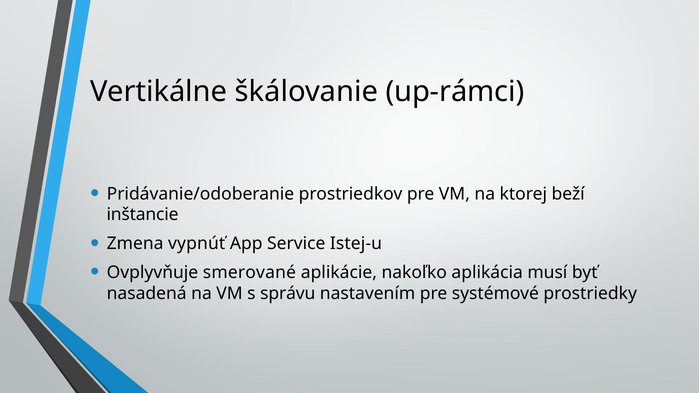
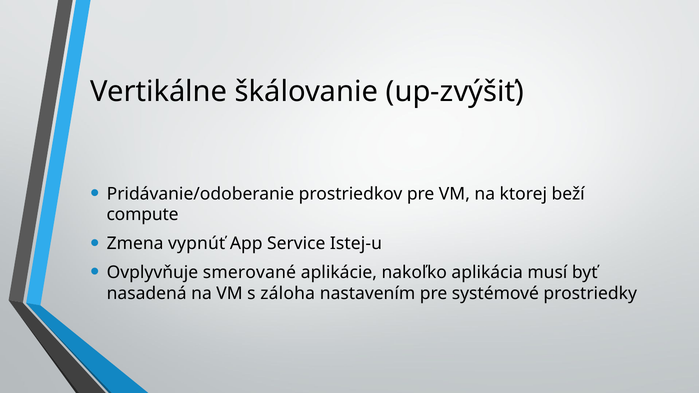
up-rámci: up-rámci -> up-zvýšiť
inštancie: inštancie -> compute
správu: správu -> záloha
